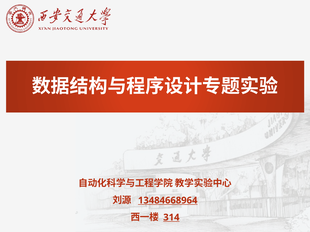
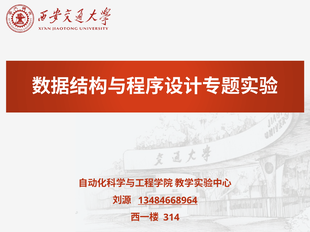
314 underline: present -> none
